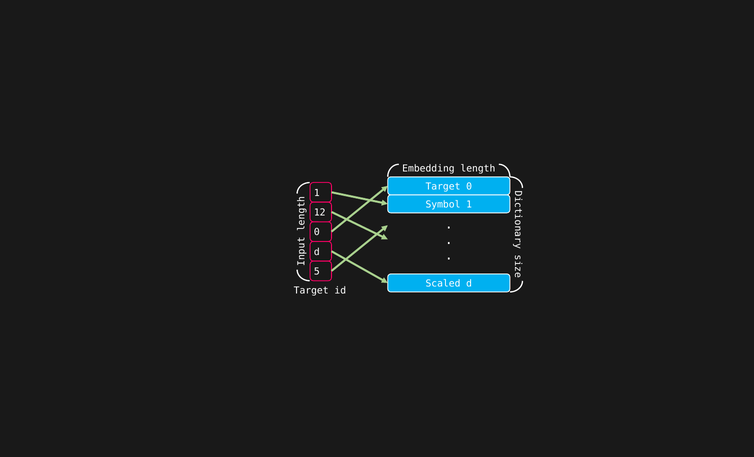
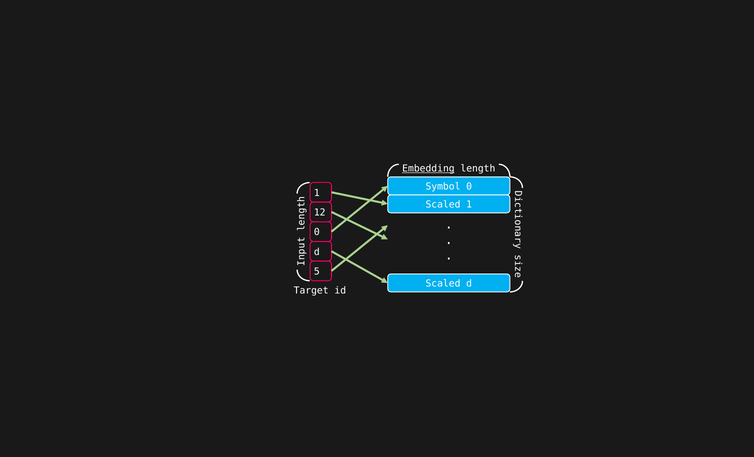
Embedding underline: none -> present
Target at (443, 187): Target -> Symbol
Symbol at (443, 205): Symbol -> Scaled
